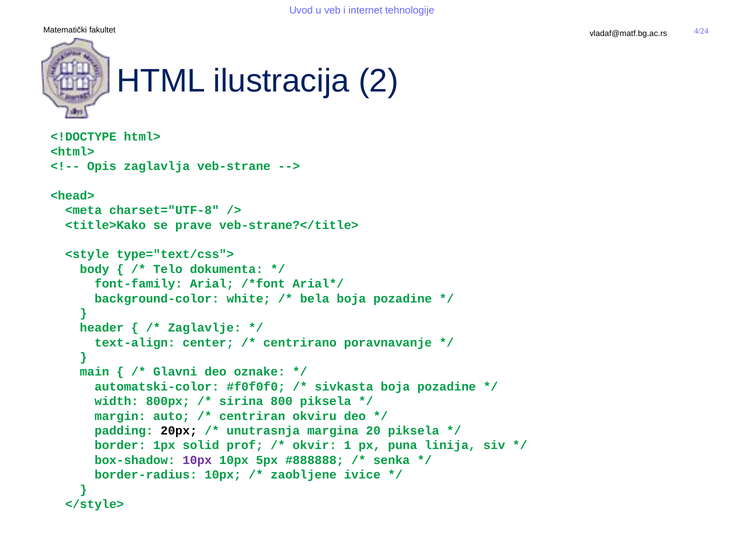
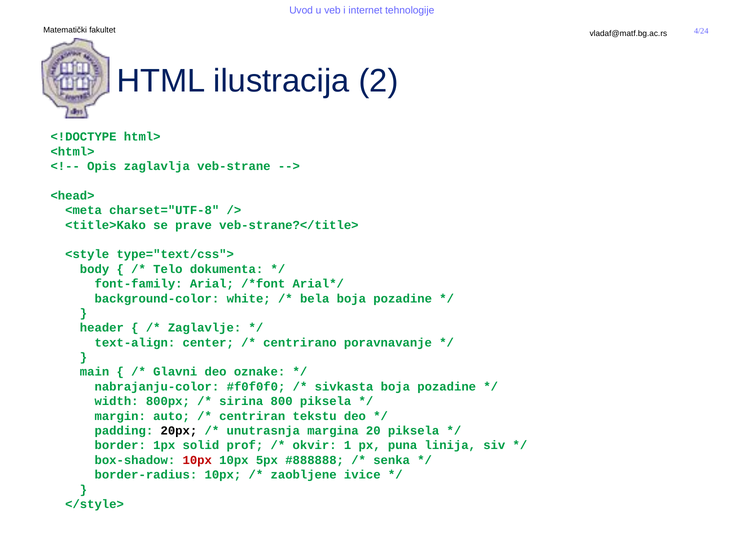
automatski-color: automatski-color -> nabrajanju-color
okviru: okviru -> tekstu
10px at (197, 460) colour: purple -> red
